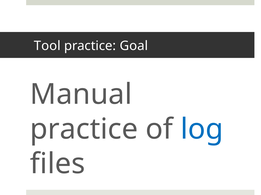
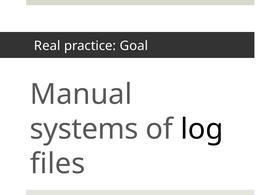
Tool: Tool -> Real
practice at (84, 130): practice -> systems
log colour: blue -> black
